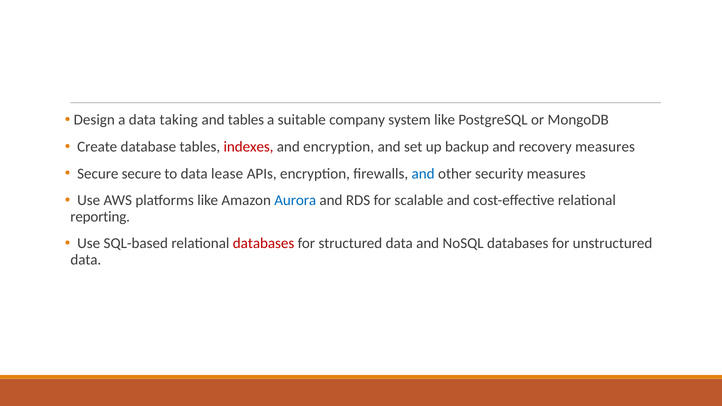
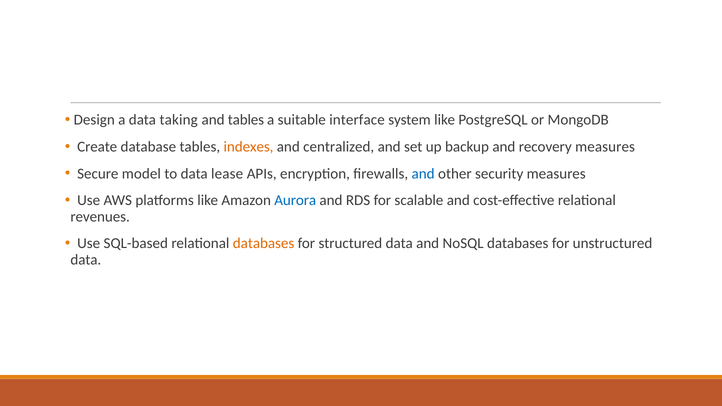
company: company -> interface
indexes colour: red -> orange
and encryption: encryption -> centralized
Secure secure: secure -> model
reporting: reporting -> revenues
databases at (264, 244) colour: red -> orange
